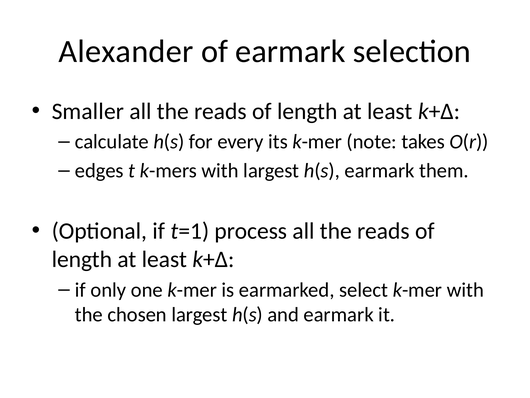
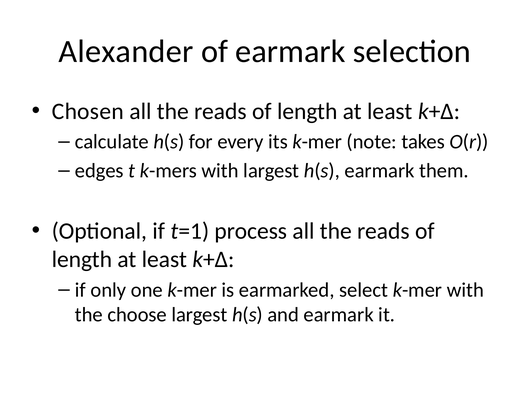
Smaller: Smaller -> Chosen
chosen: chosen -> choose
